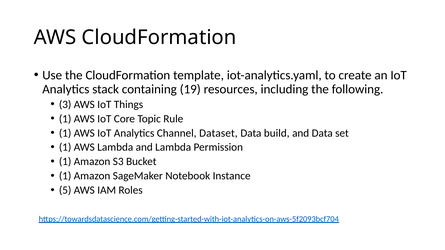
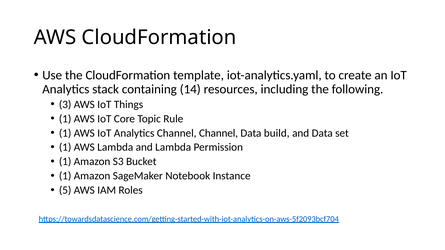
19: 19 -> 14
Channel Dataset: Dataset -> Channel
